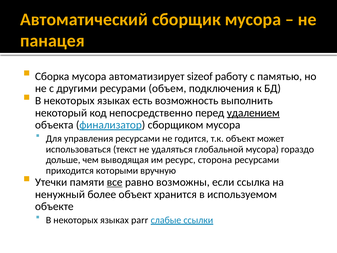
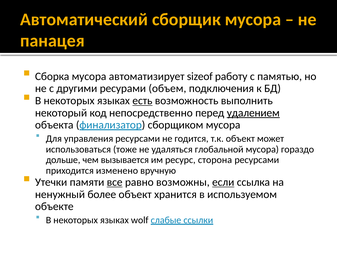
есть underline: none -> present
текст: текст -> тоже
выводящая: выводящая -> вызывается
которыми: которыми -> изменено
если underline: none -> present
parr: parr -> wolf
